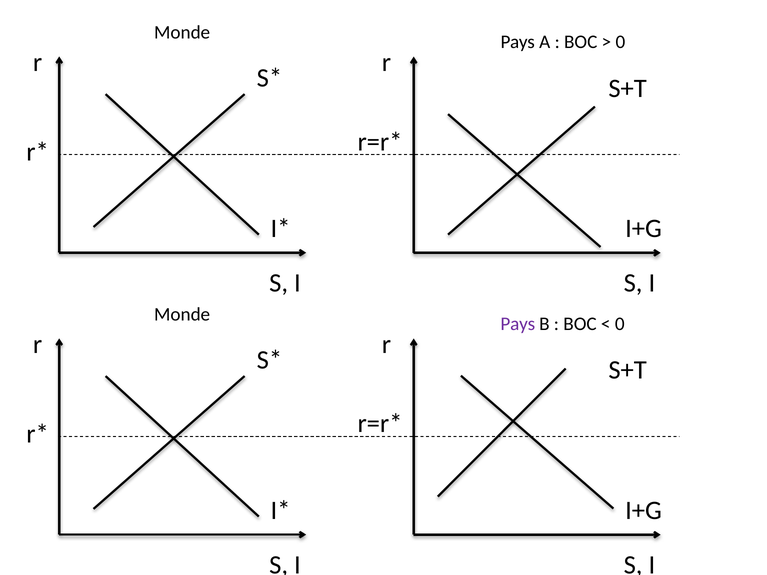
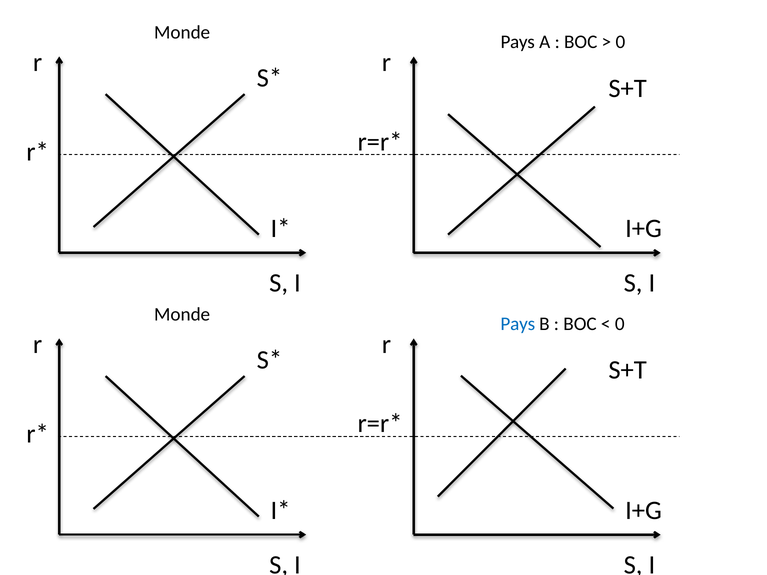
Pays at (518, 324) colour: purple -> blue
